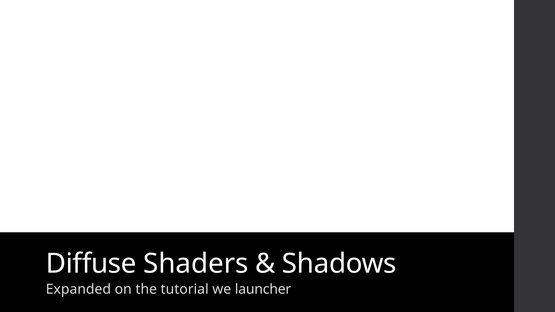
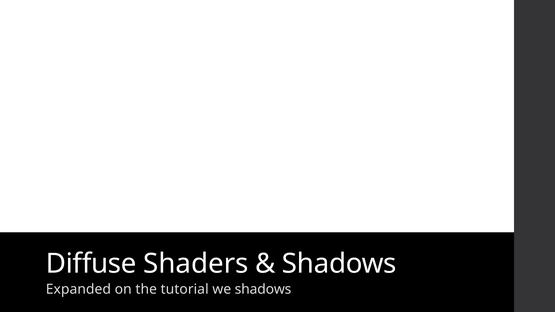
we launcher: launcher -> shadows
